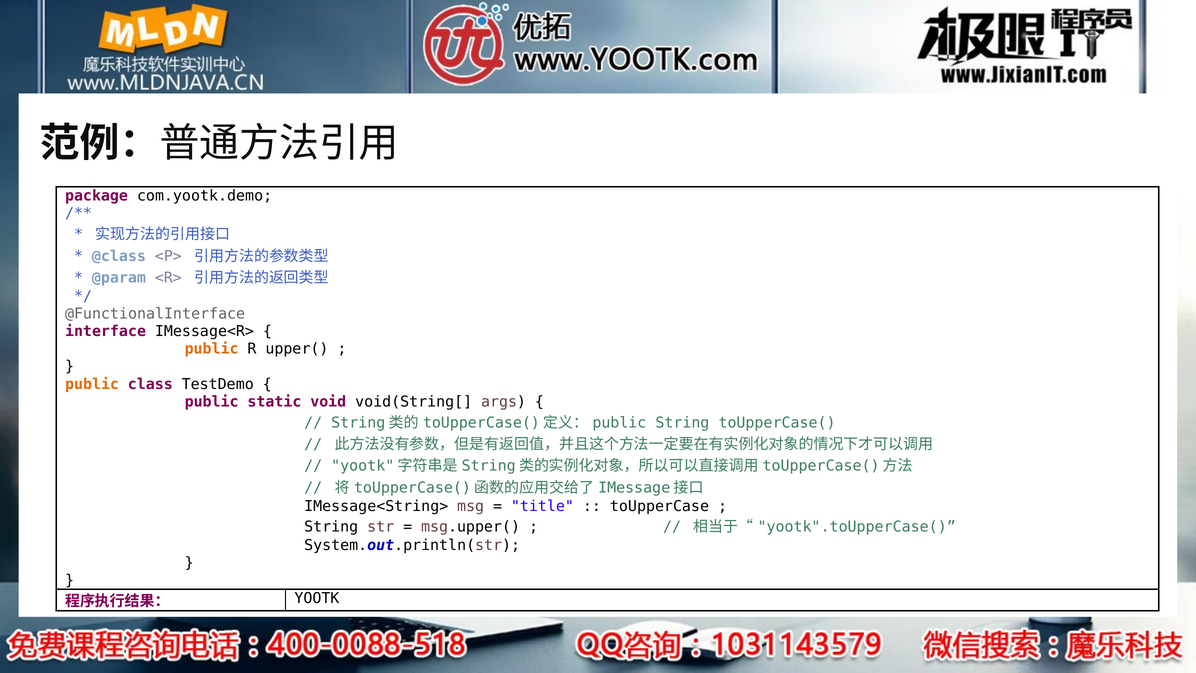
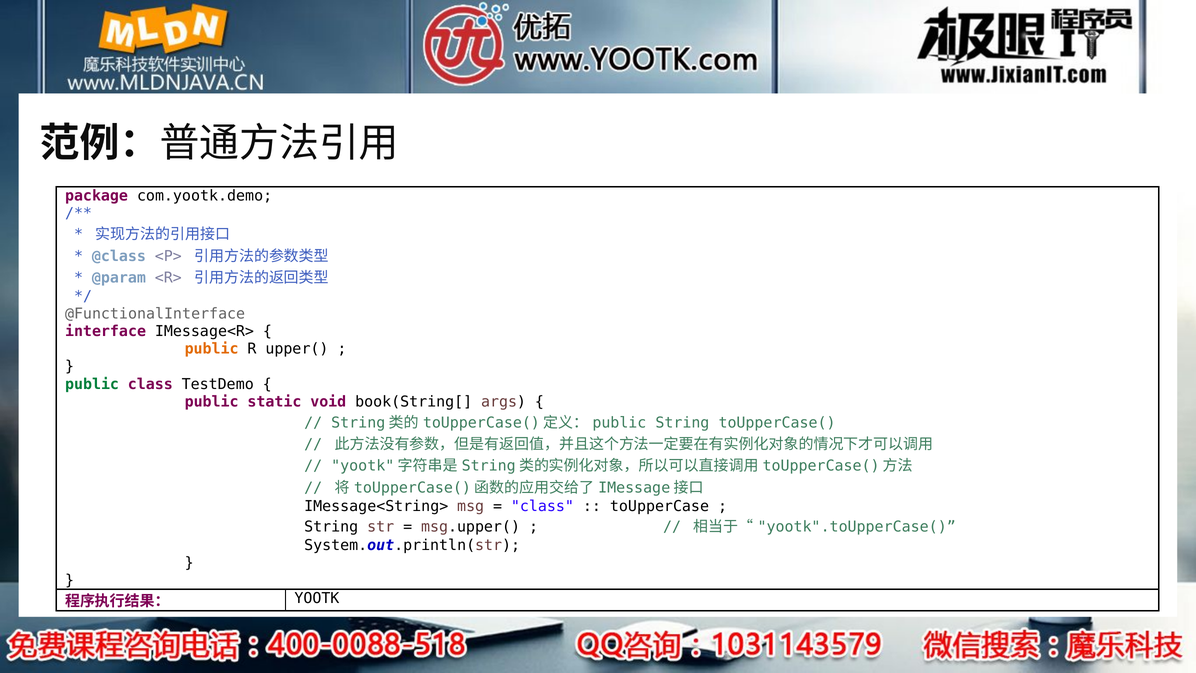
public at (92, 384) colour: orange -> green
void(String[: void(String[ -> book(String[
title at (542, 506): title -> class
